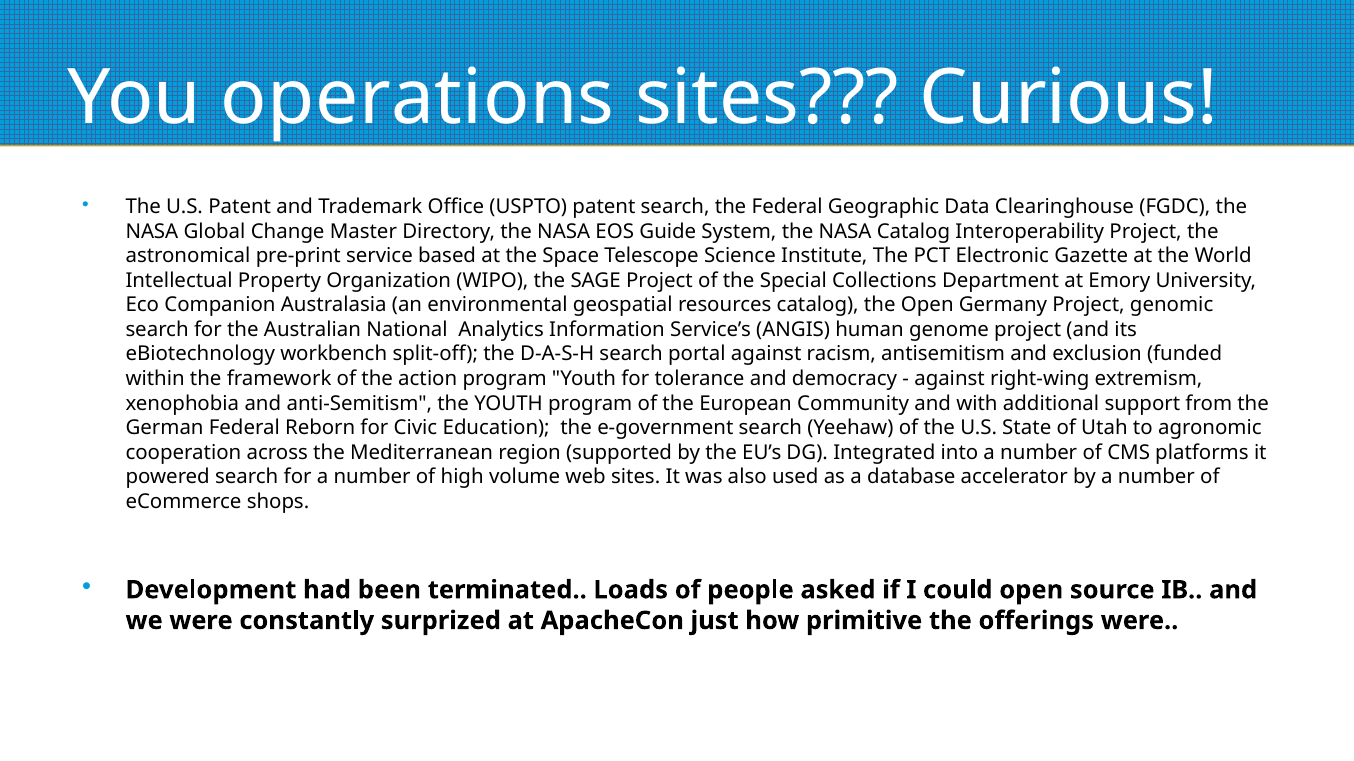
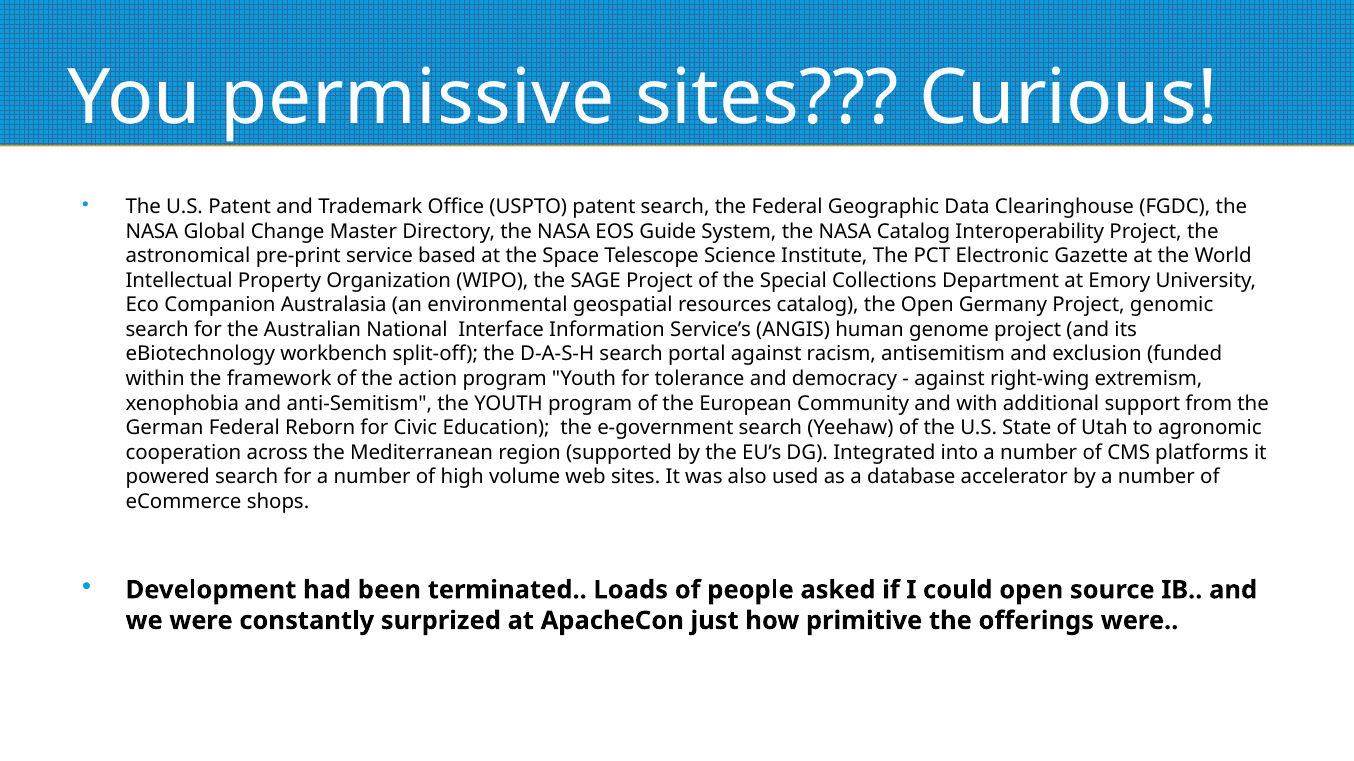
operations: operations -> permissive
Analytics: Analytics -> Interface
